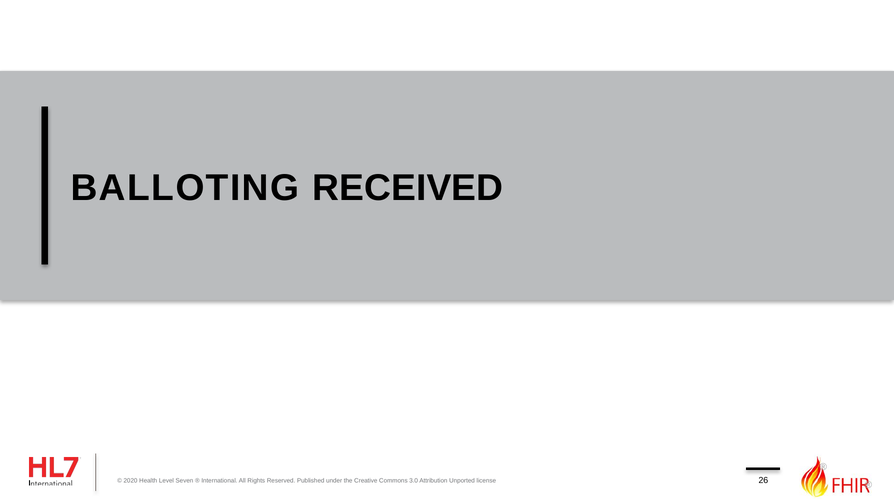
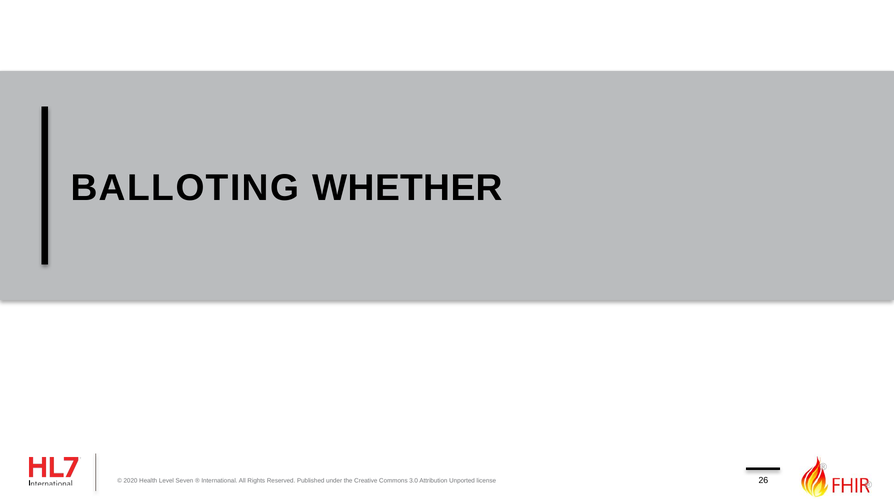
RECEIVED: RECEIVED -> WHETHER
